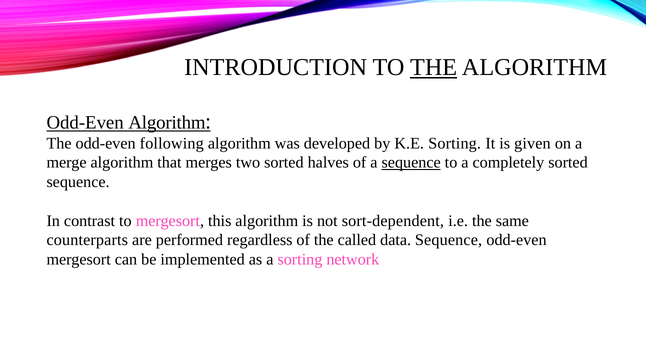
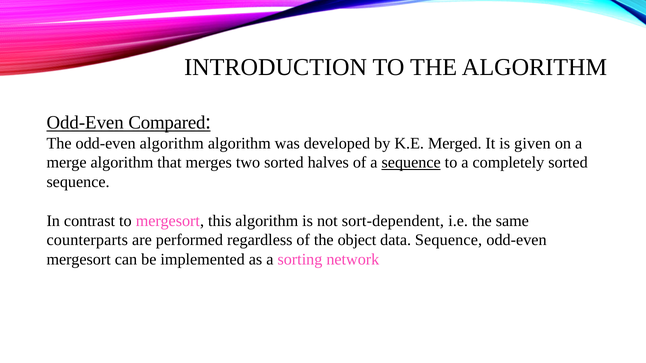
THE at (434, 67) underline: present -> none
Odd-Even Algorithm: Algorithm -> Compared
odd-even following: following -> algorithm
K.E Sorting: Sorting -> Merged
called: called -> object
